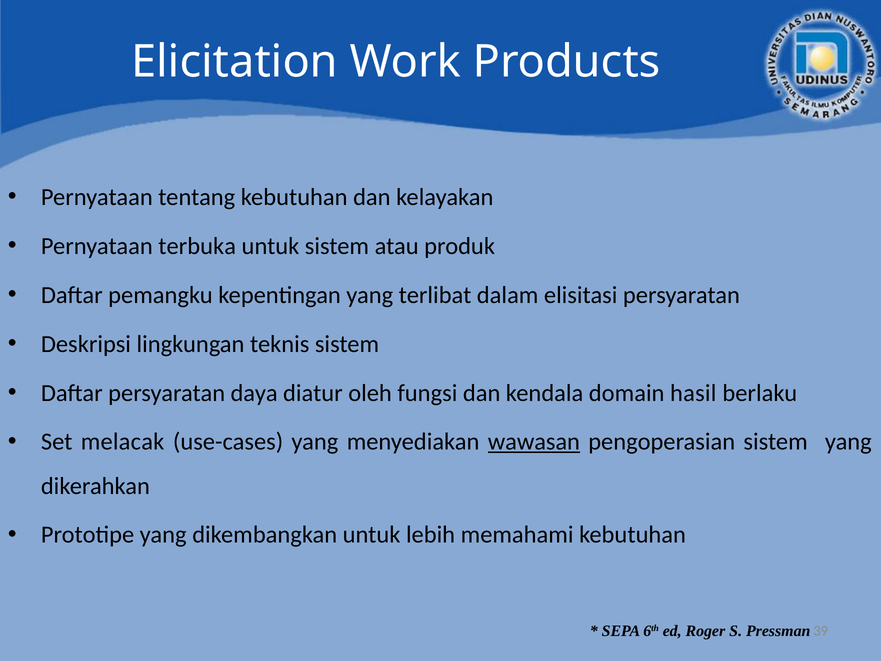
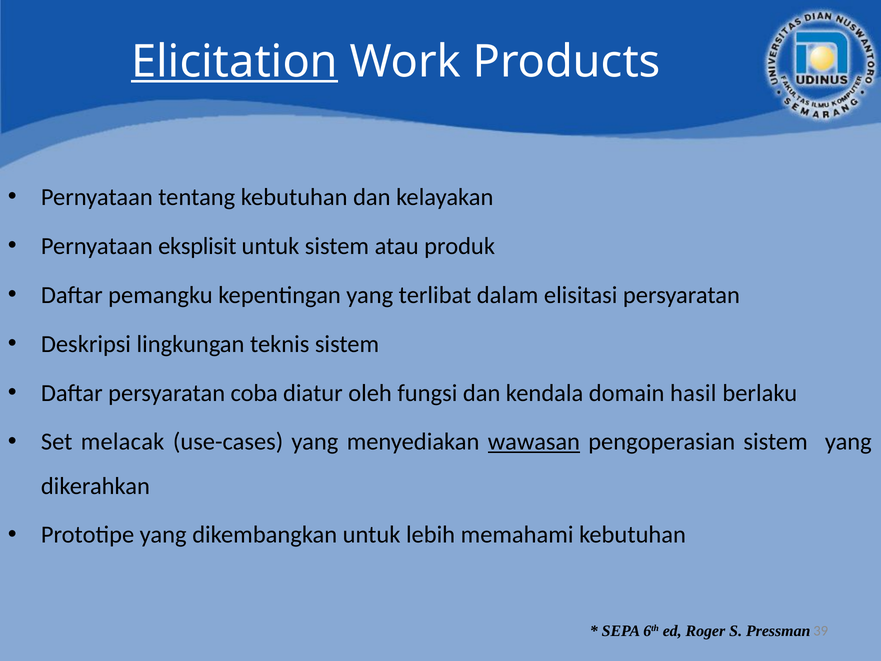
Elicitation underline: none -> present
terbuka: terbuka -> eksplisit
daya: daya -> coba
